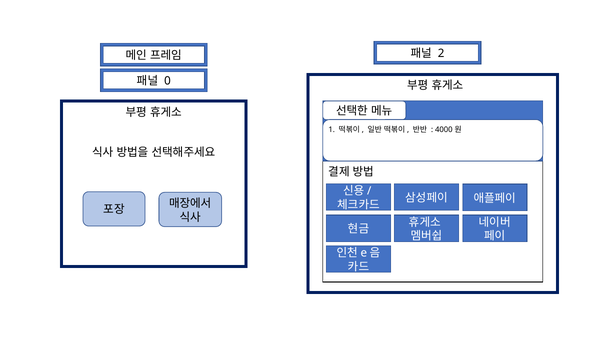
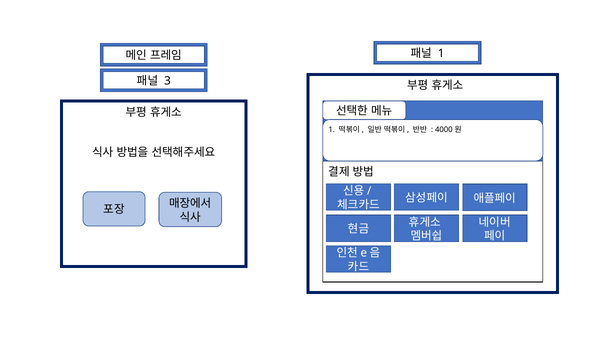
2 at (441, 53): 2 -> 1
0: 0 -> 3
